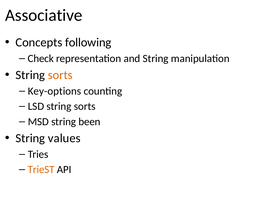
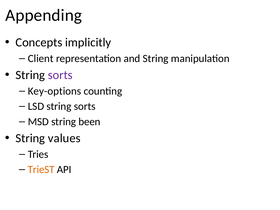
Associative: Associative -> Appending
following: following -> implicitly
Check: Check -> Client
sorts at (60, 75) colour: orange -> purple
